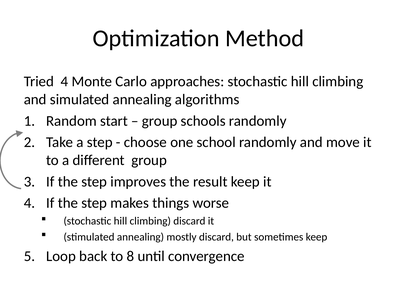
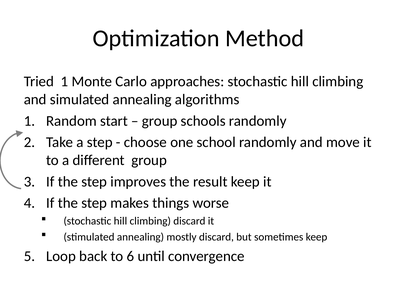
Tried 4: 4 -> 1
8: 8 -> 6
